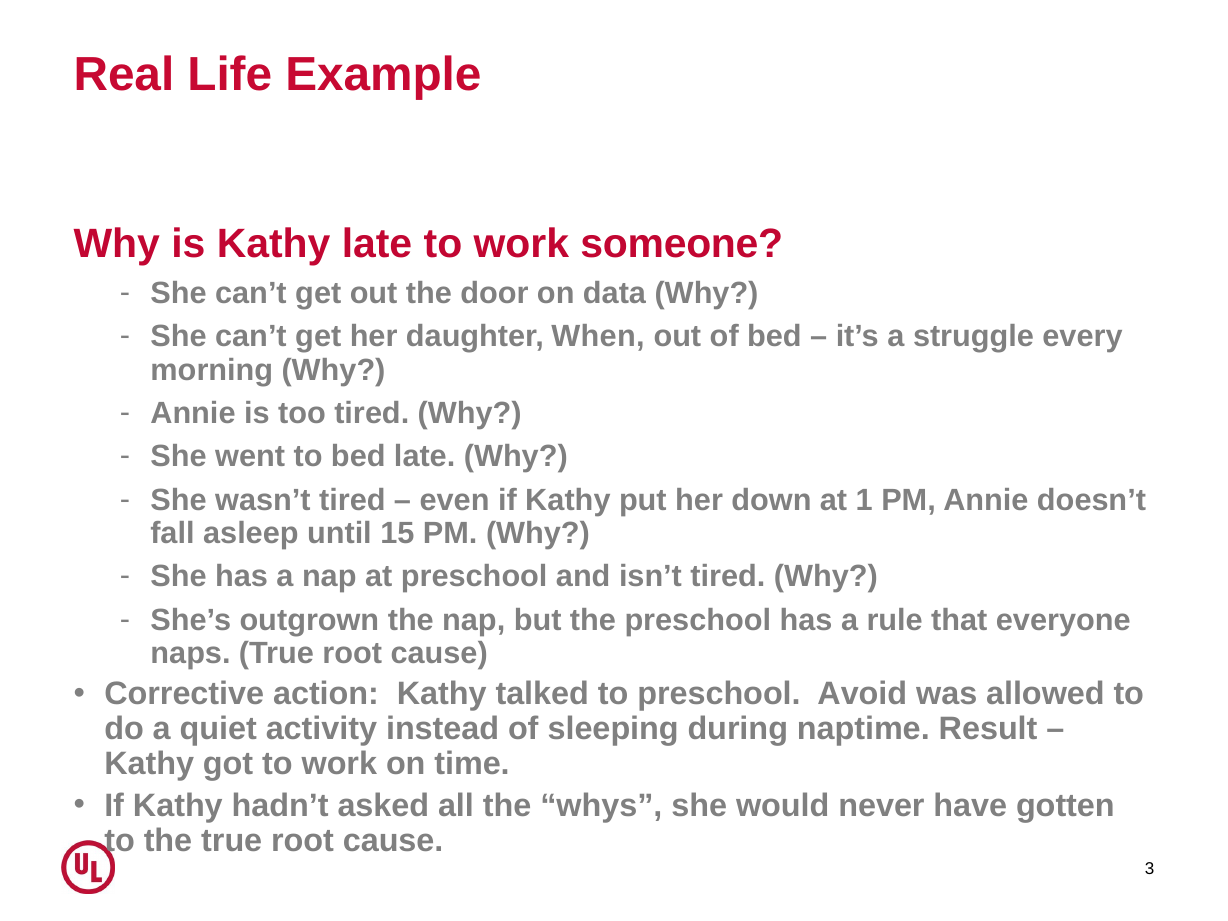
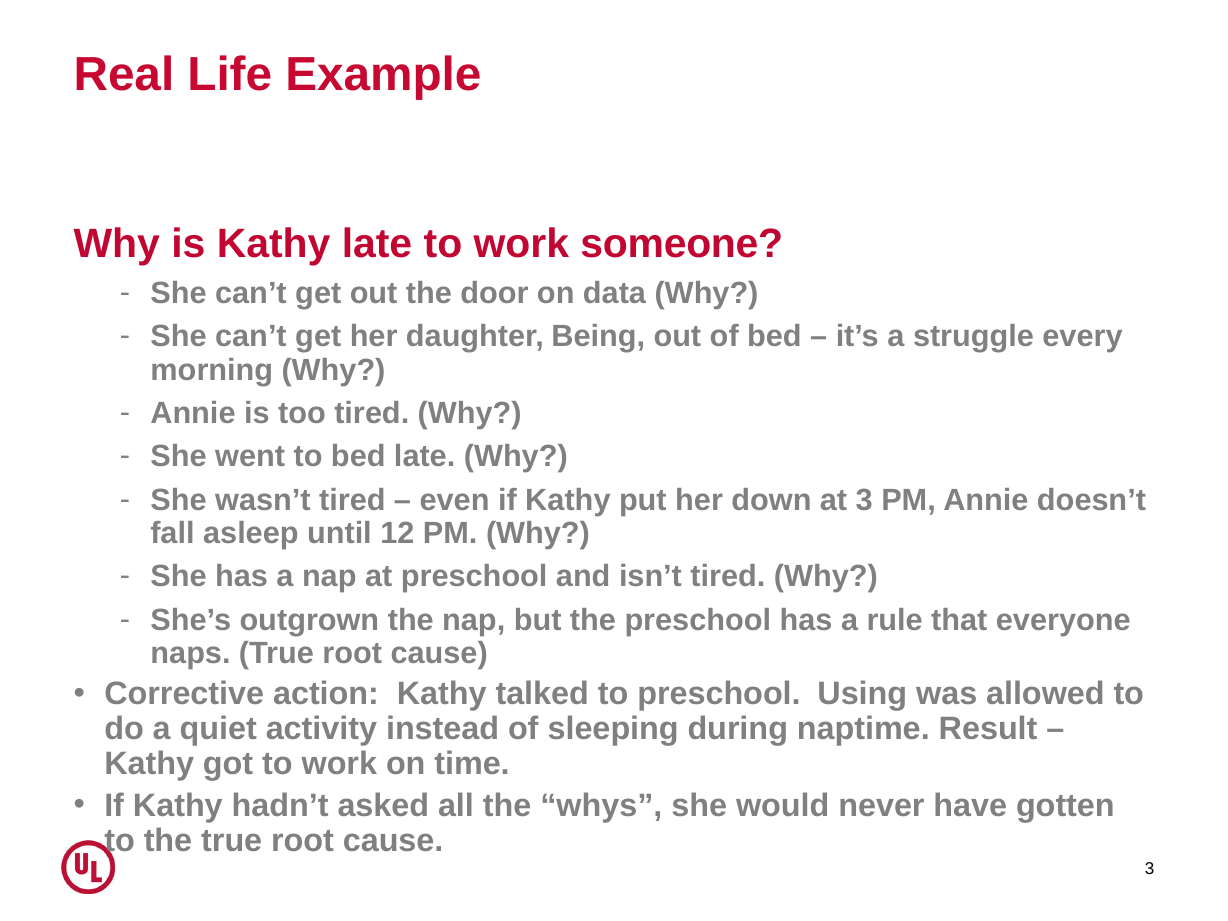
When: When -> Being
at 1: 1 -> 3
15: 15 -> 12
Avoid: Avoid -> Using
